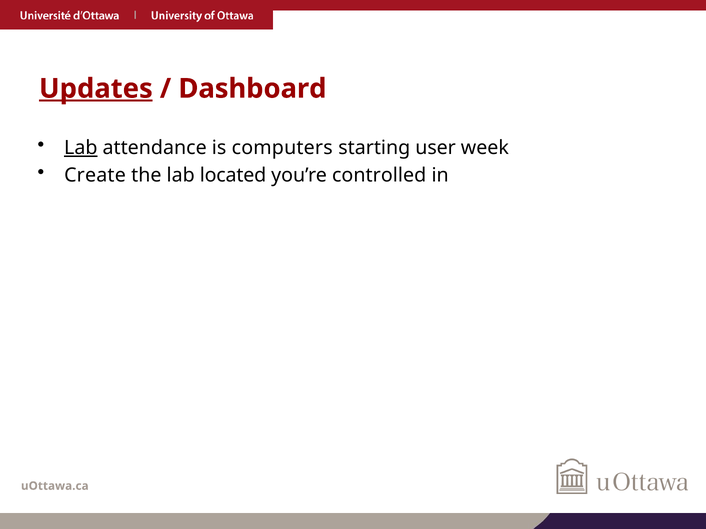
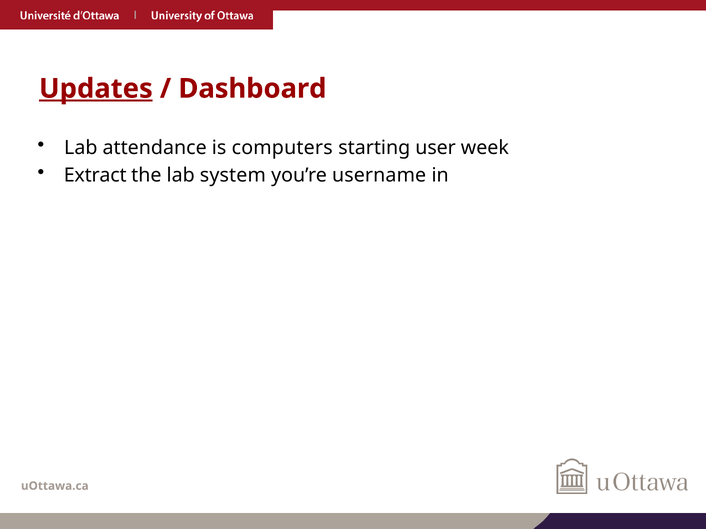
Lab at (81, 148) underline: present -> none
Create: Create -> Extract
located: located -> system
controlled: controlled -> username
